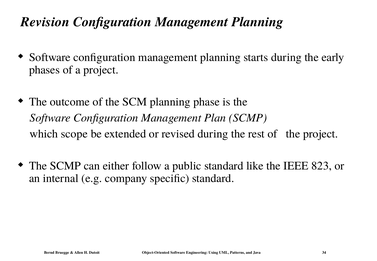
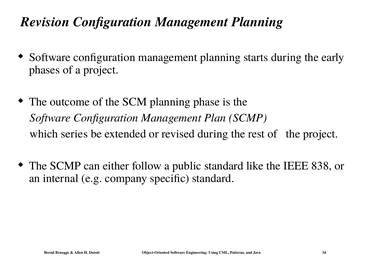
scope: scope -> series
823: 823 -> 838
